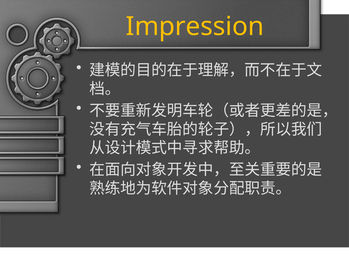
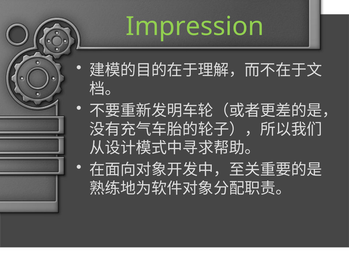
Impression colour: yellow -> light green
